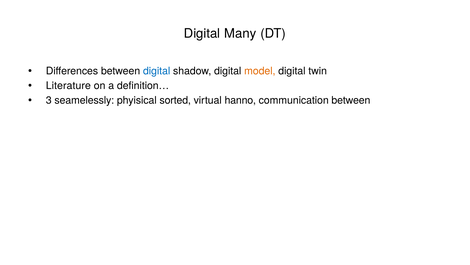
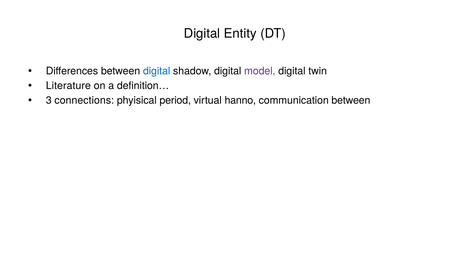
Many: Many -> Entity
model colour: orange -> purple
seamelessly: seamelessly -> connections
sorted: sorted -> period
